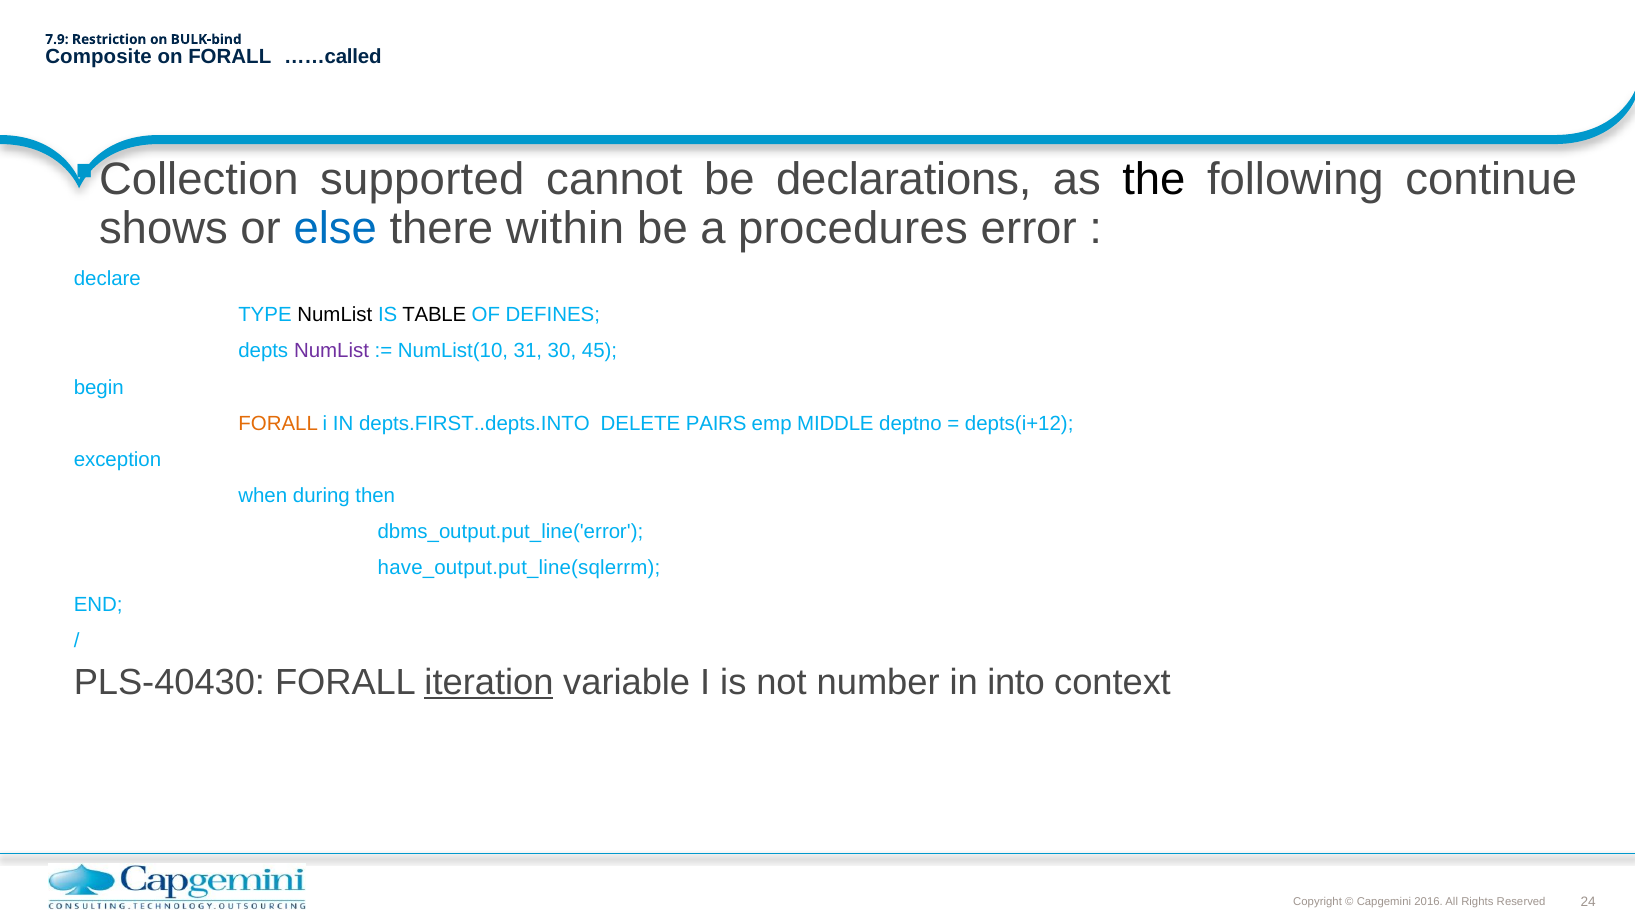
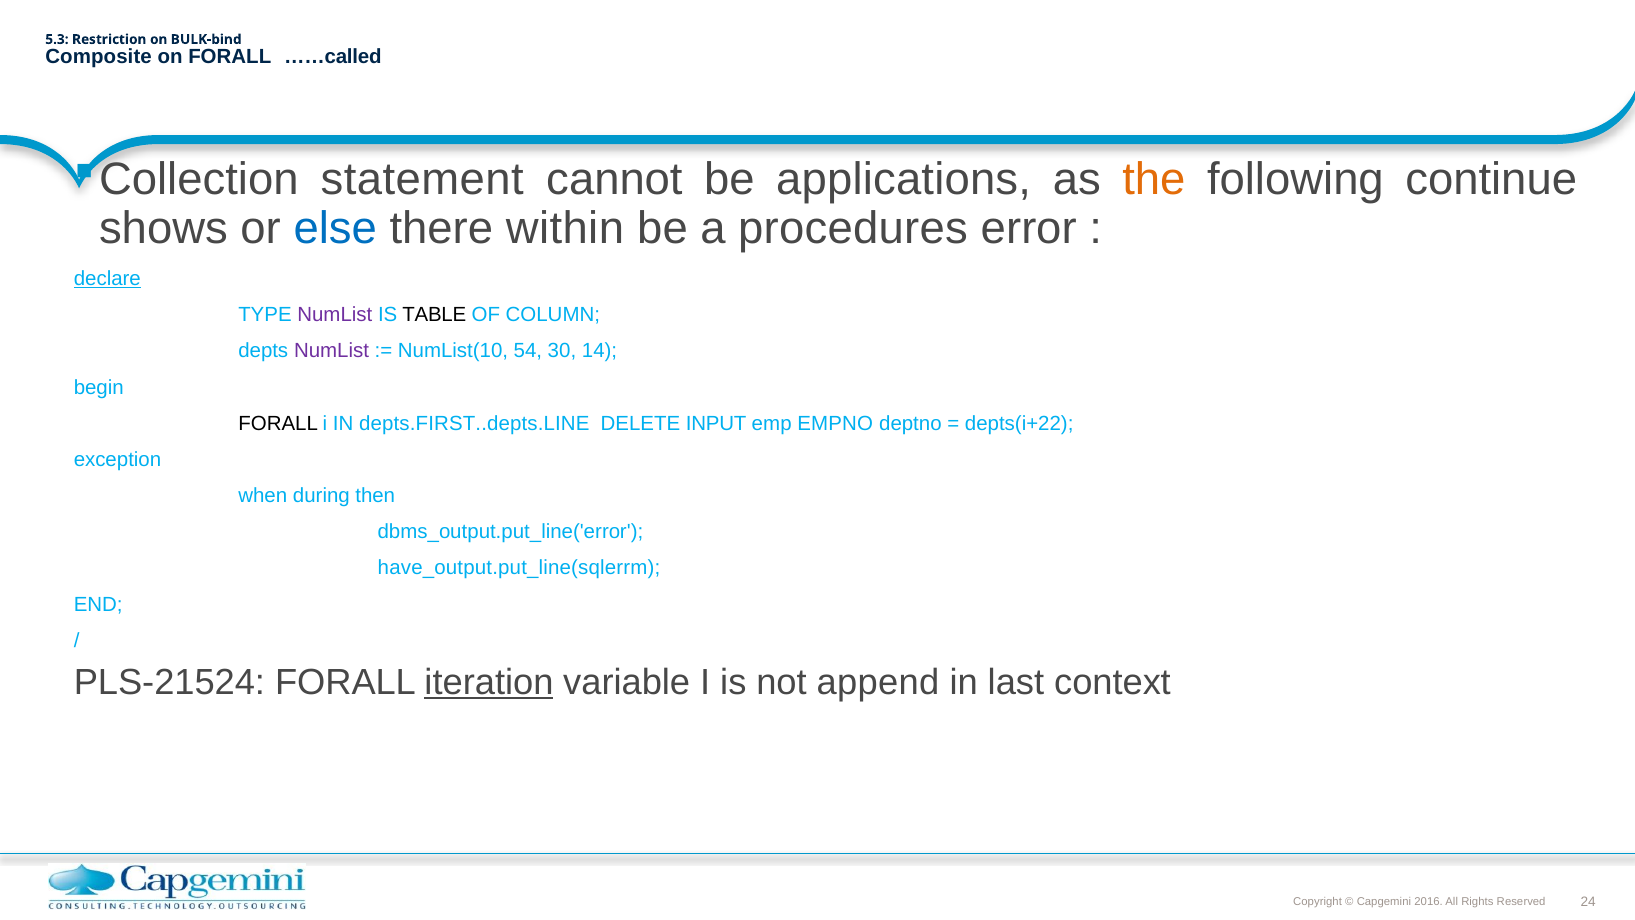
7.9: 7.9 -> 5.3
supported: supported -> statement
declarations: declarations -> applications
the colour: black -> orange
declare underline: none -> present
NumList at (335, 315) colour: black -> purple
DEFINES: DEFINES -> COLUMN
31: 31 -> 54
45: 45 -> 14
FORALL at (278, 423) colour: orange -> black
depts.FIRST..depts.INTO: depts.FIRST..depts.INTO -> depts.FIRST..depts.LINE
PAIRS: PAIRS -> INPUT
MIDDLE: MIDDLE -> EMPNO
depts(i+12: depts(i+12 -> depts(i+22
PLS-40430: PLS-40430 -> PLS-21524
number: number -> append
into: into -> last
